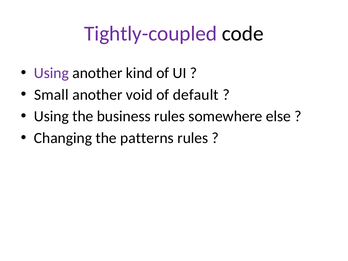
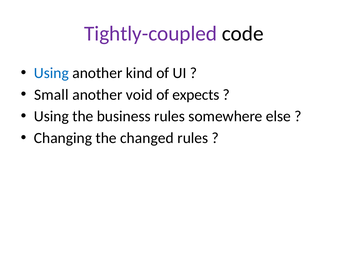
Using at (51, 73) colour: purple -> blue
default: default -> expects
patterns: patterns -> changed
